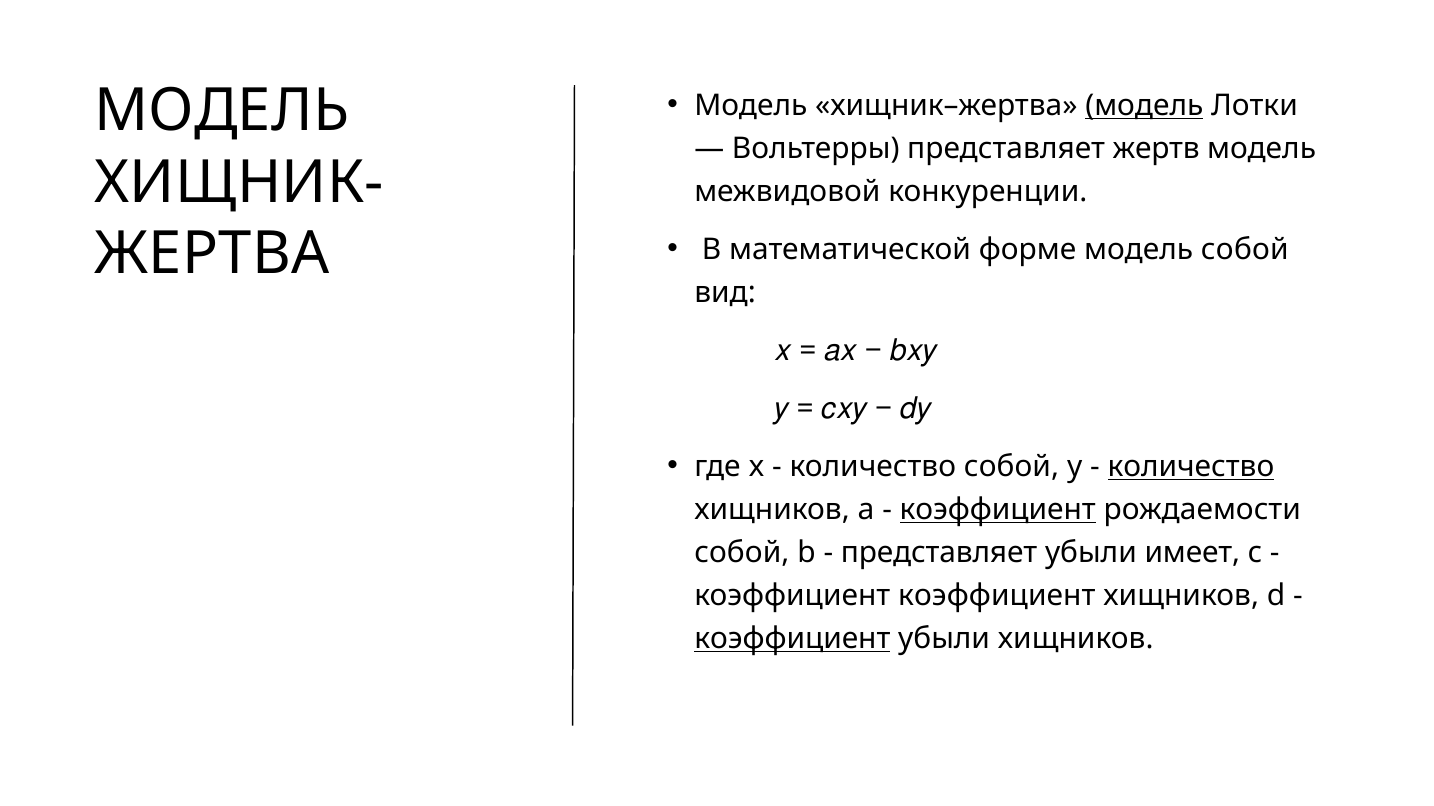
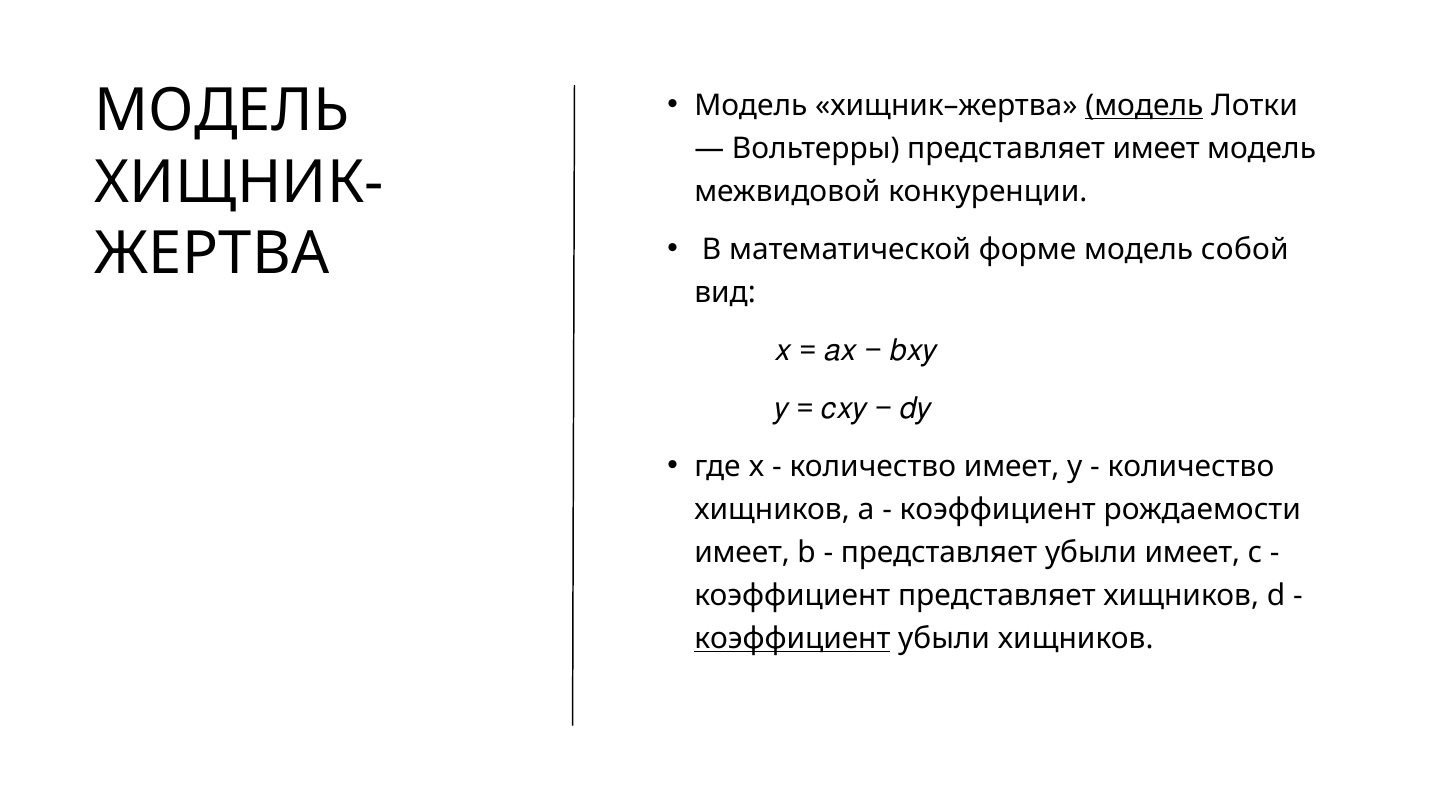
представляет жертв: жертв -> имеет
количество собой: собой -> имеет
количество at (1191, 467) underline: present -> none
коэффициент at (998, 510) underline: present -> none
собой at (742, 553): собой -> имеет
коэффициент коэффициент: коэффициент -> представляет
